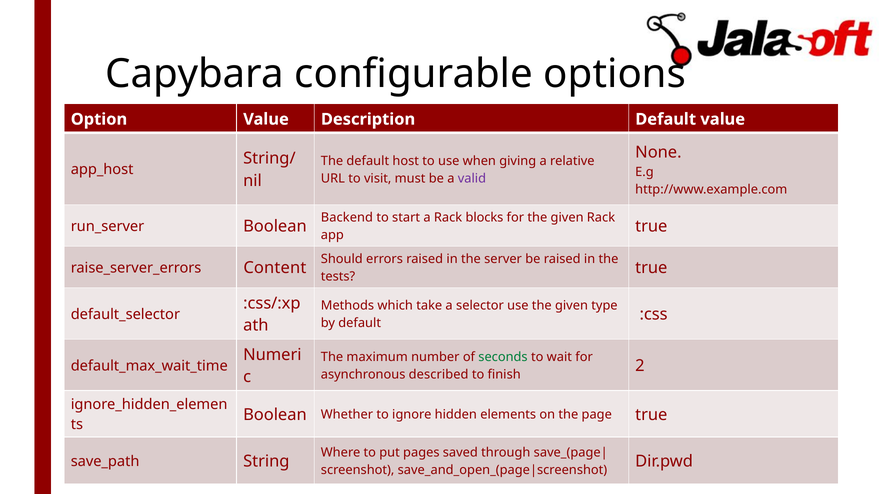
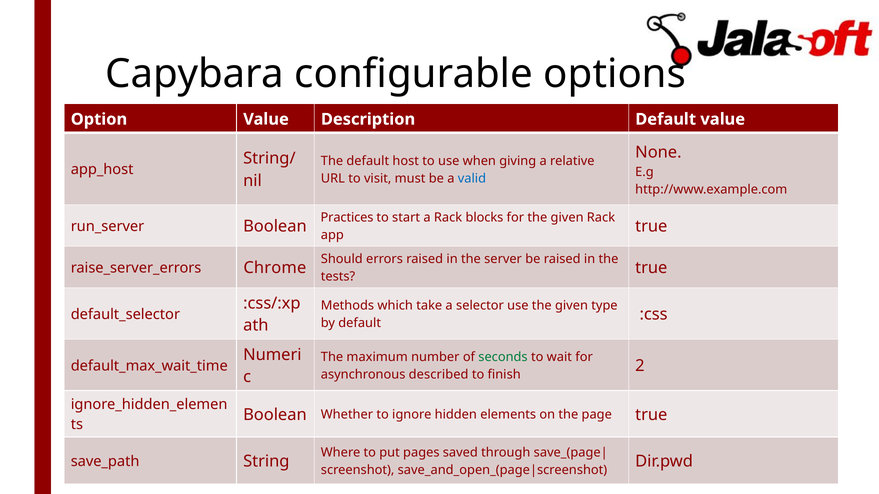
valid colour: purple -> blue
Backend: Backend -> Practices
Content: Content -> Chrome
